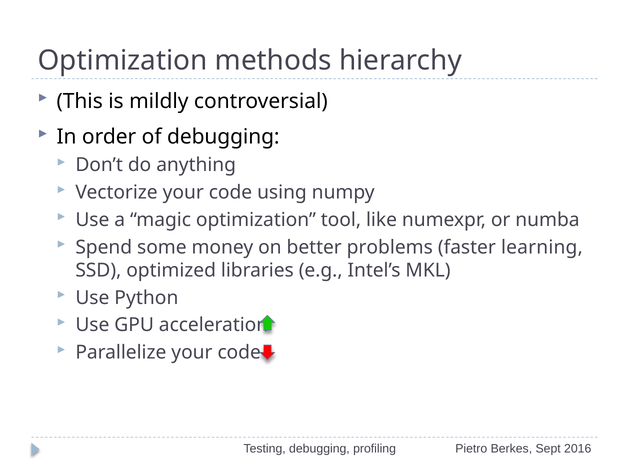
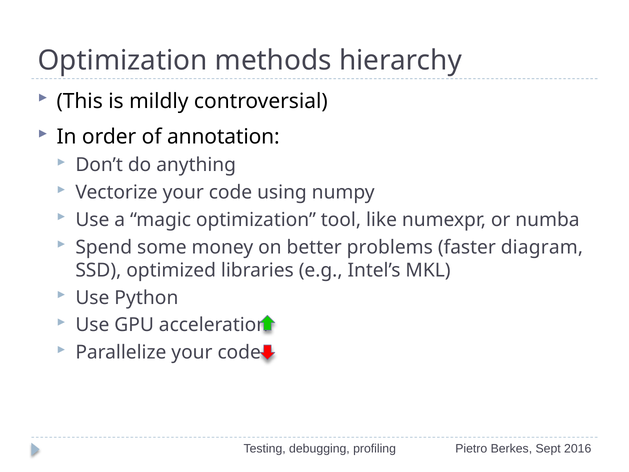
of debugging: debugging -> annotation
learning: learning -> diagram
